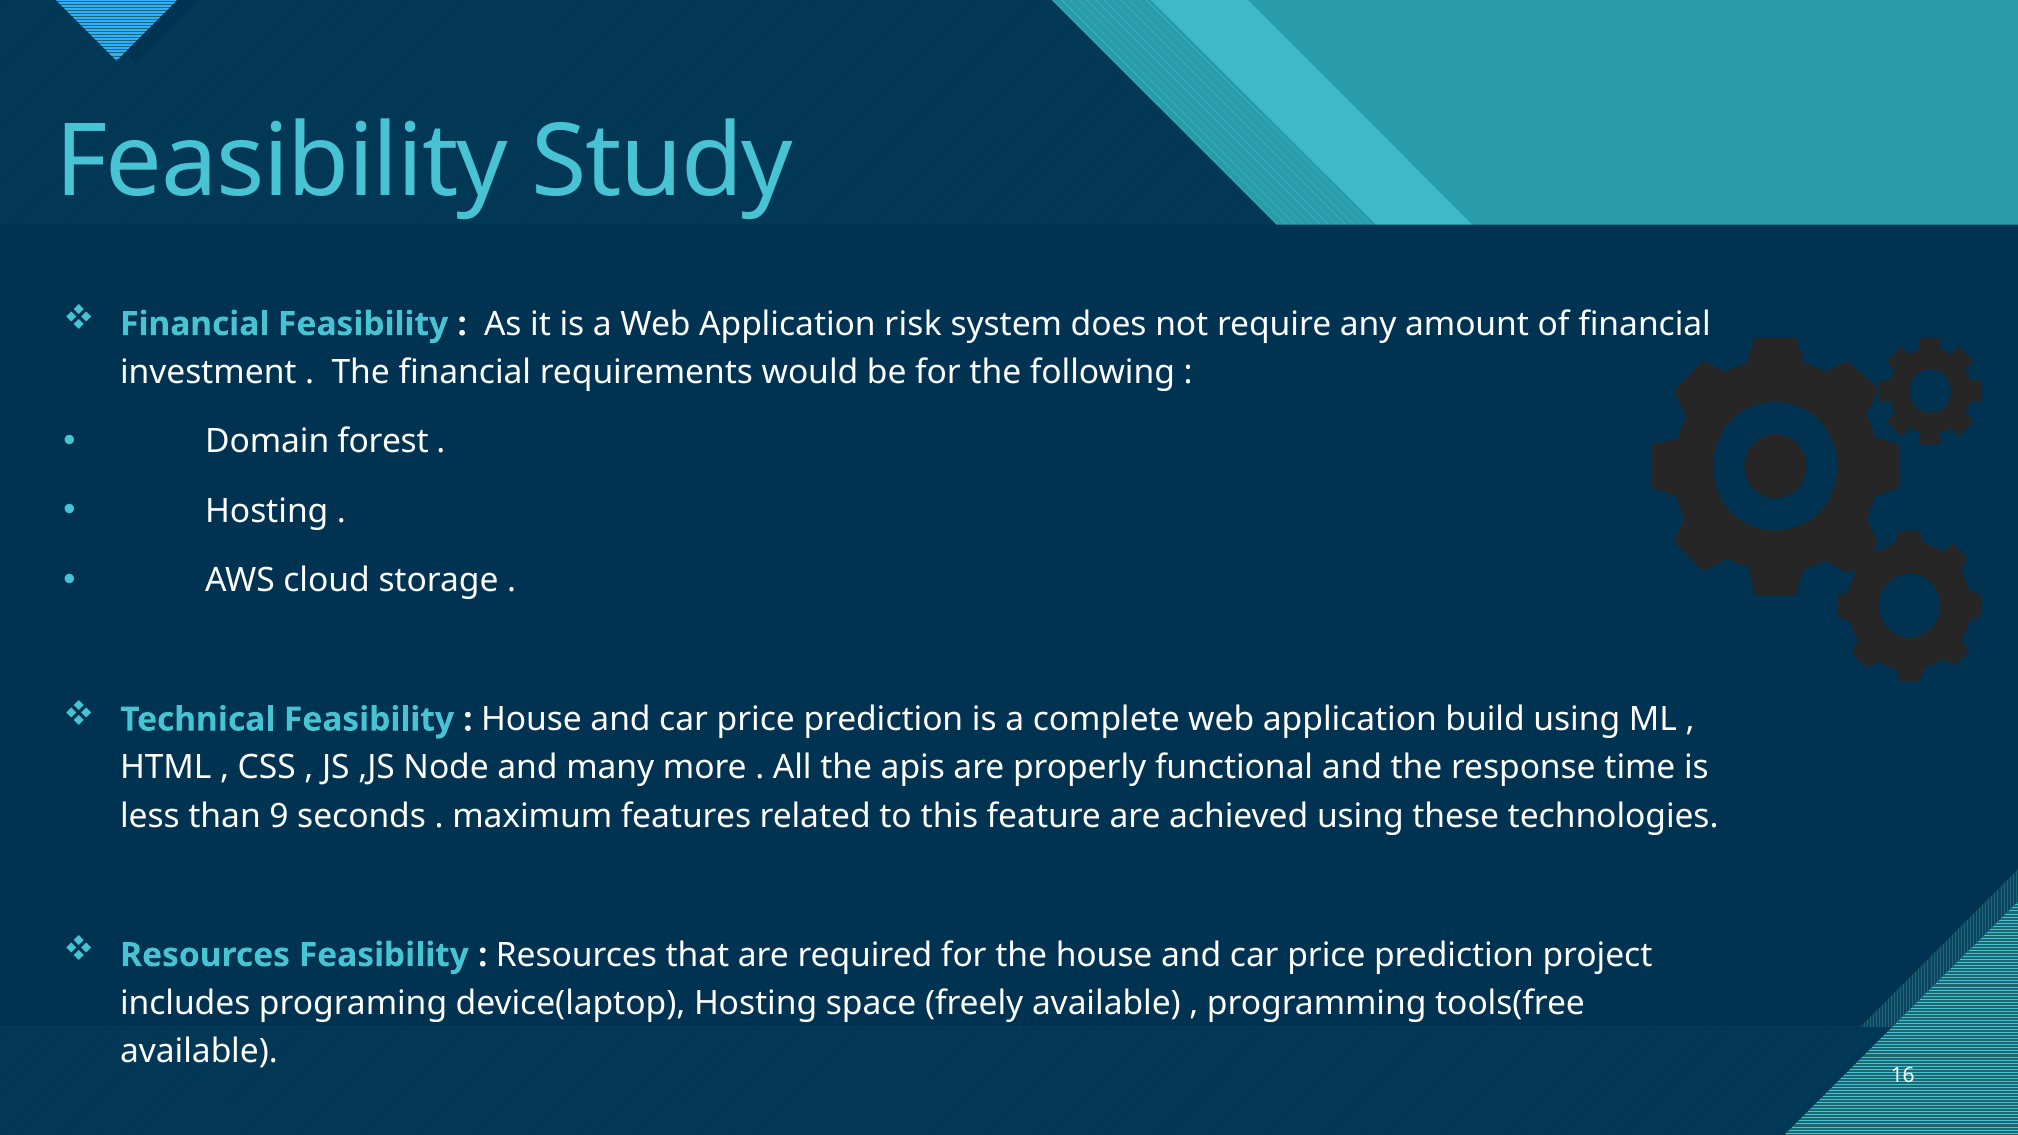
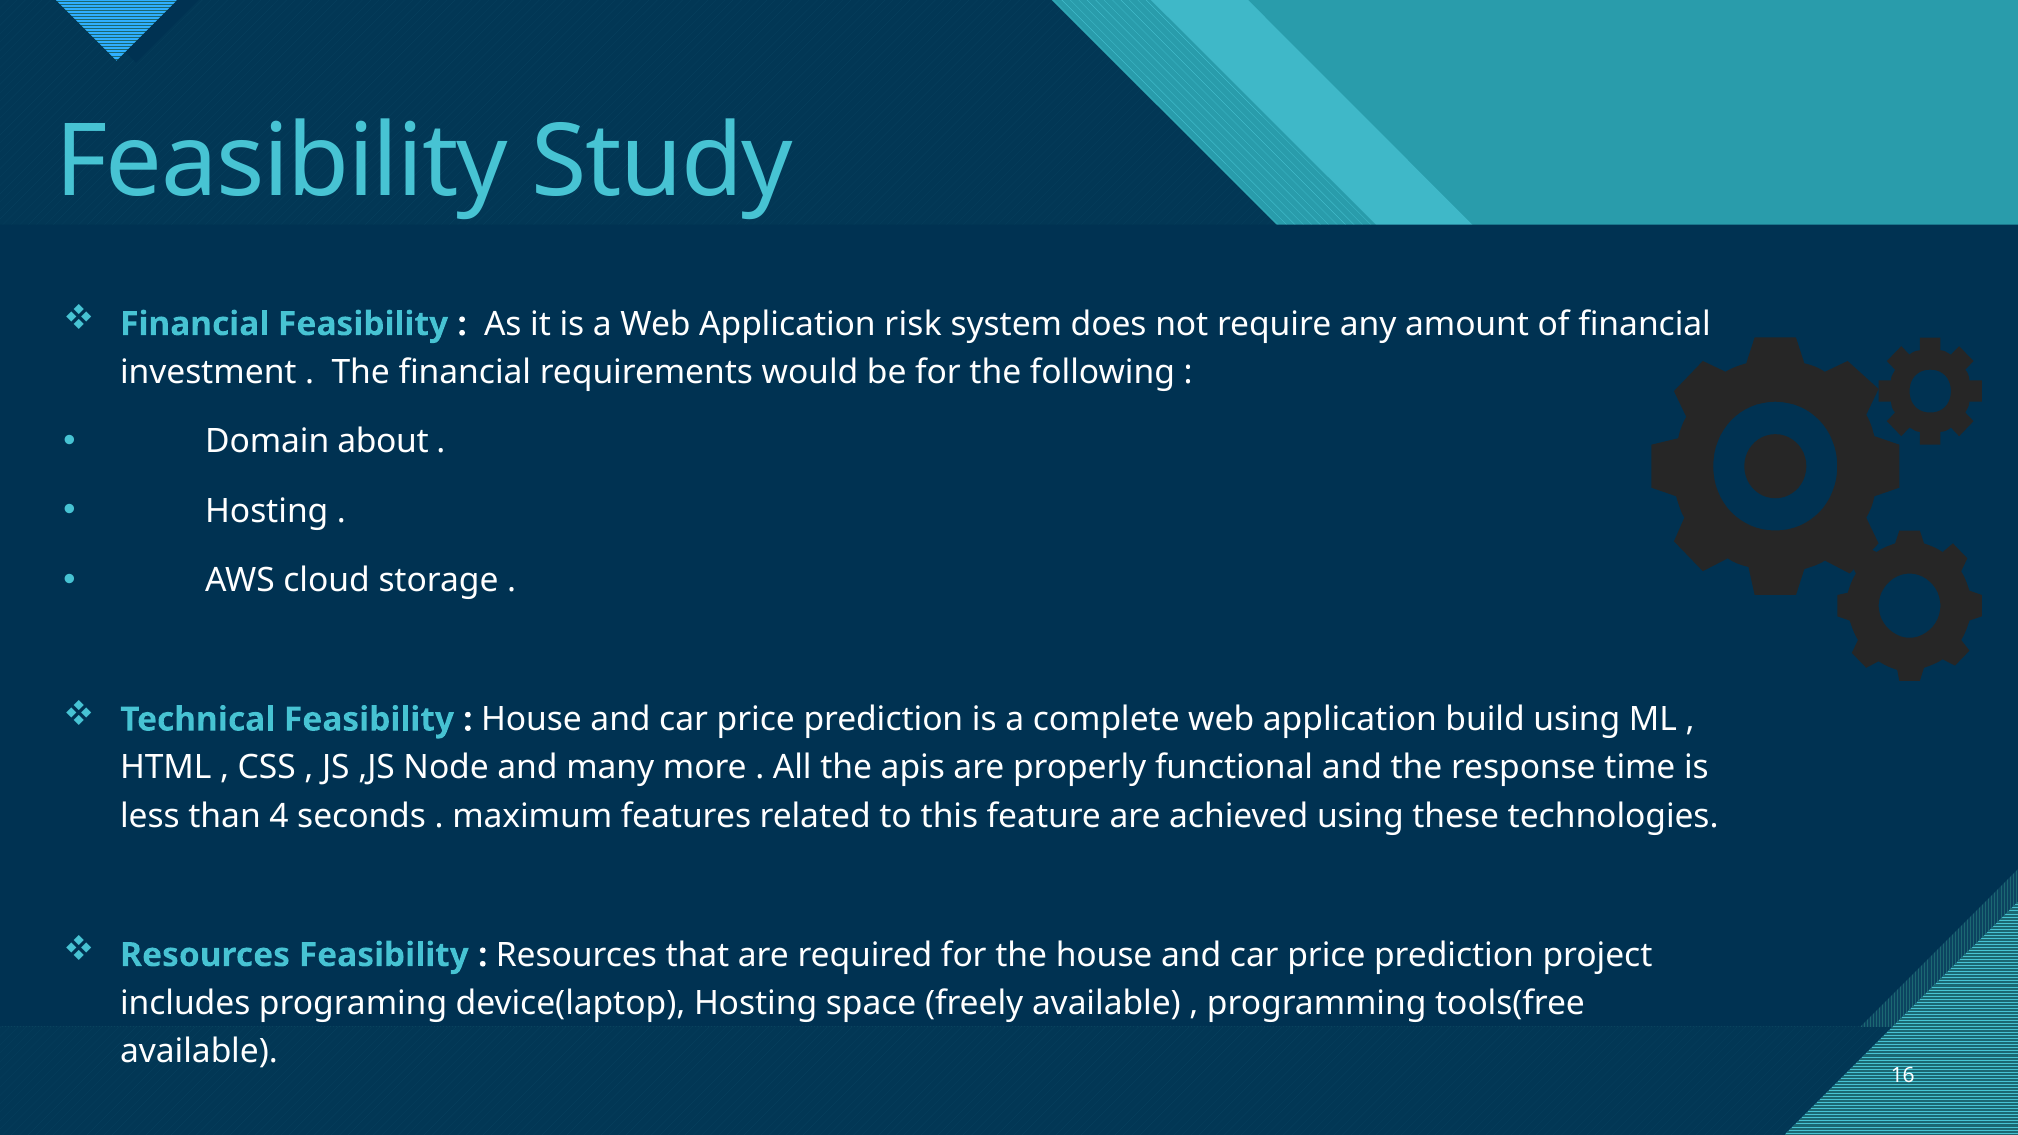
forest: forest -> about
9: 9 -> 4
